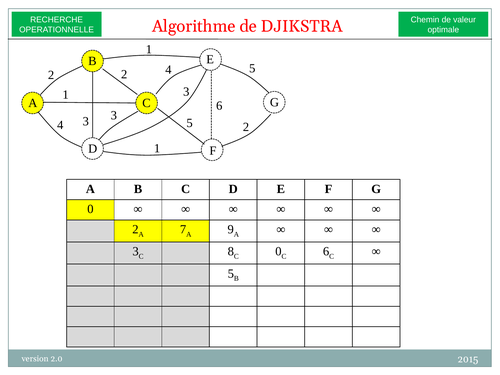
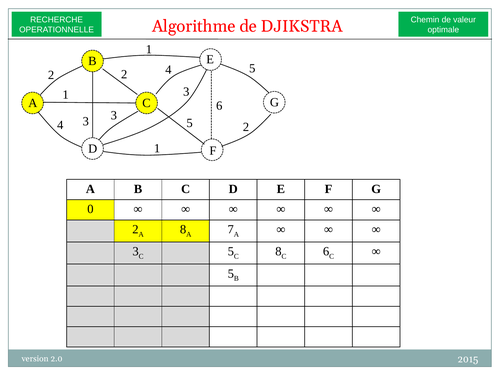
A 7: 7 -> 8
9: 9 -> 7
C 8: 8 -> 5
C 0: 0 -> 8
